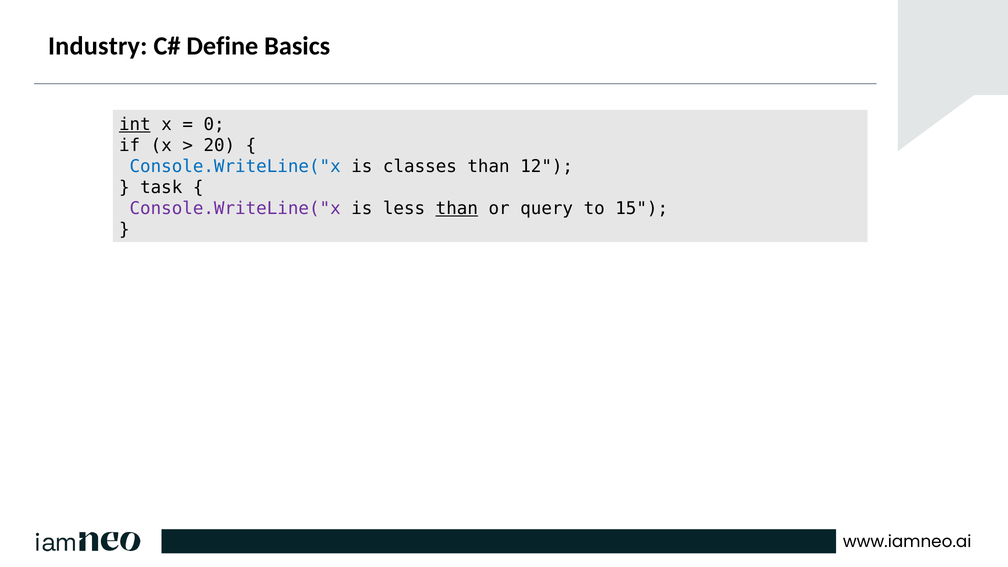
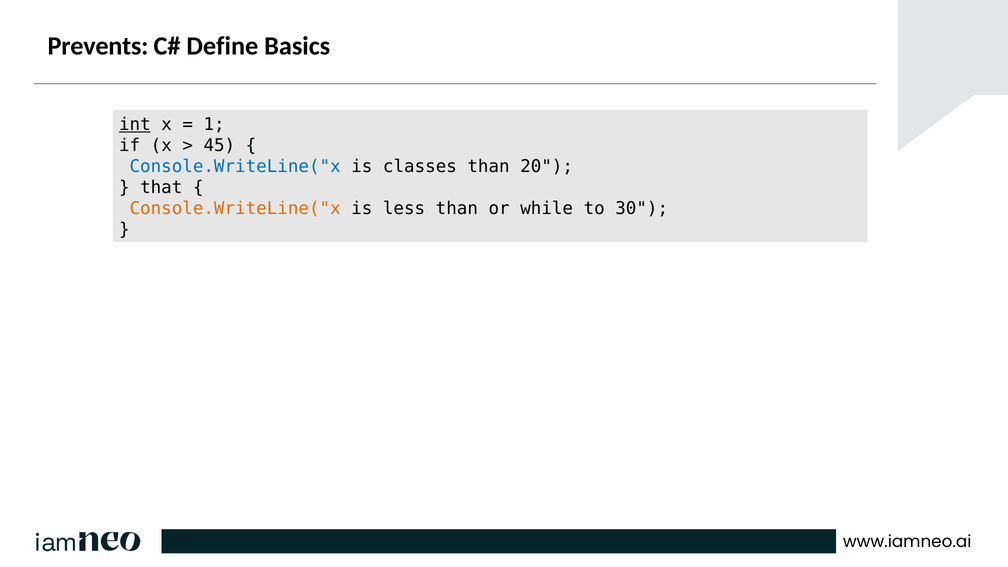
Industry: Industry -> Prevents
0: 0 -> 1
20: 20 -> 45
12: 12 -> 20
task: task -> that
Console.WriteLine("x at (235, 209) colour: purple -> orange
than at (457, 209) underline: present -> none
query: query -> while
15: 15 -> 30
